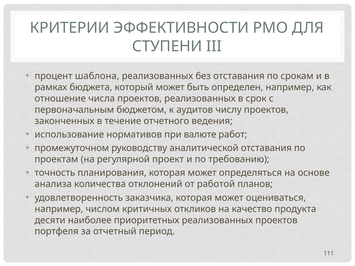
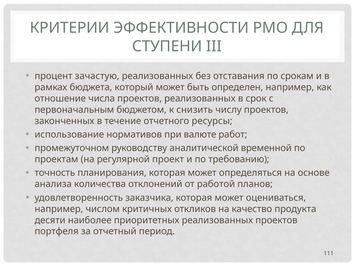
шаблона: шаблона -> зачастую
аудитов: аудитов -> снизить
ведения: ведения -> ресурсы
аналитической отставания: отставания -> временной
